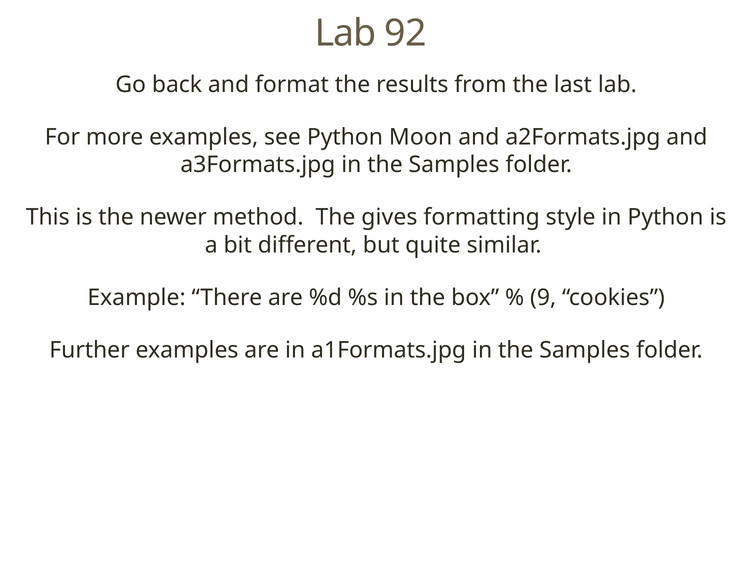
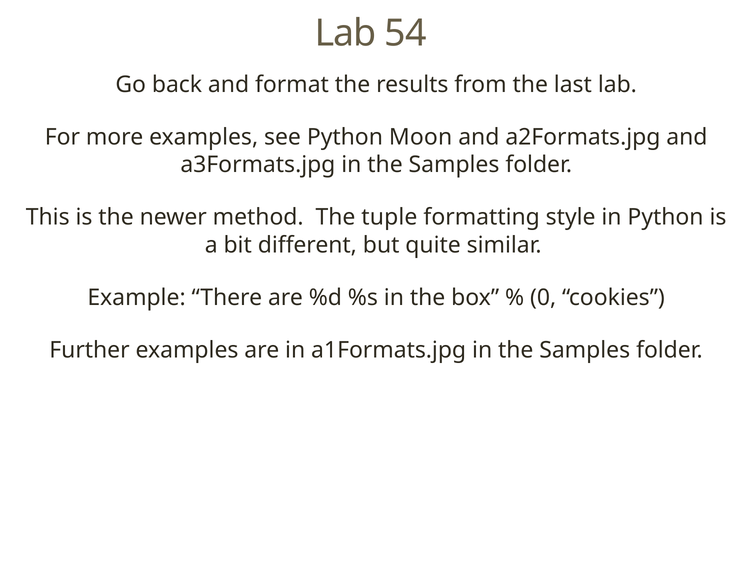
92: 92 -> 54
gives: gives -> tuple
9: 9 -> 0
